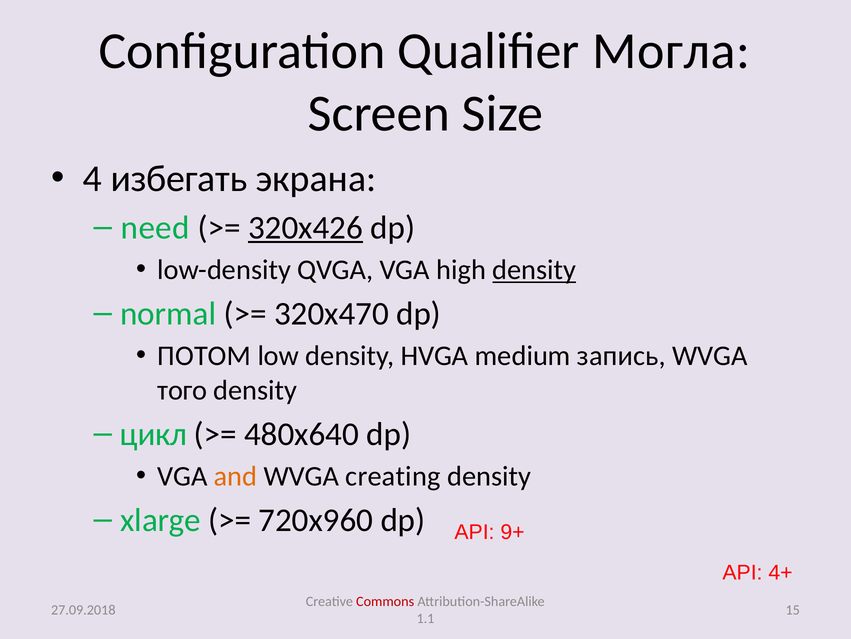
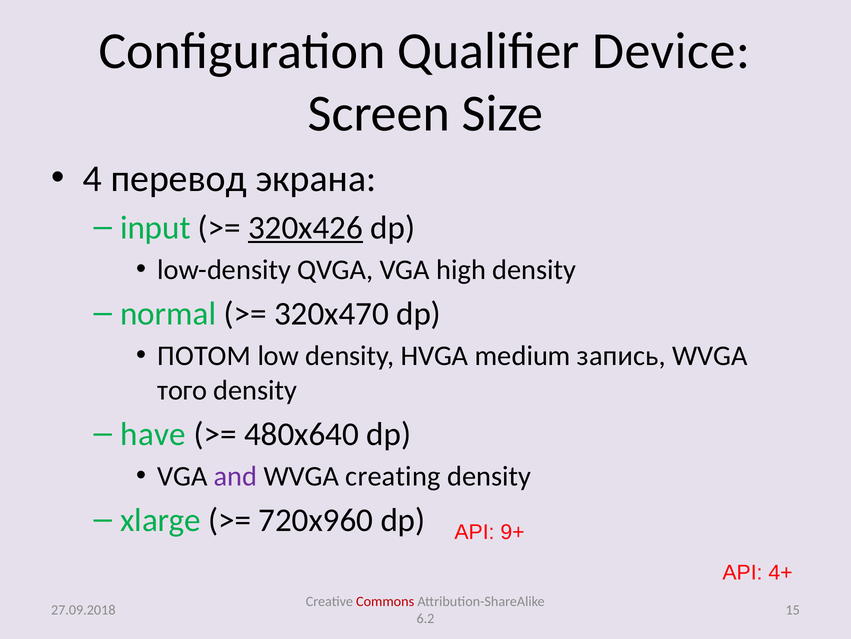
Могла: Могла -> Device
избегать: избегать -> перевод
need: need -> input
density at (534, 270) underline: present -> none
цикл: цикл -> have
and colour: orange -> purple
1.1: 1.1 -> 6.2
